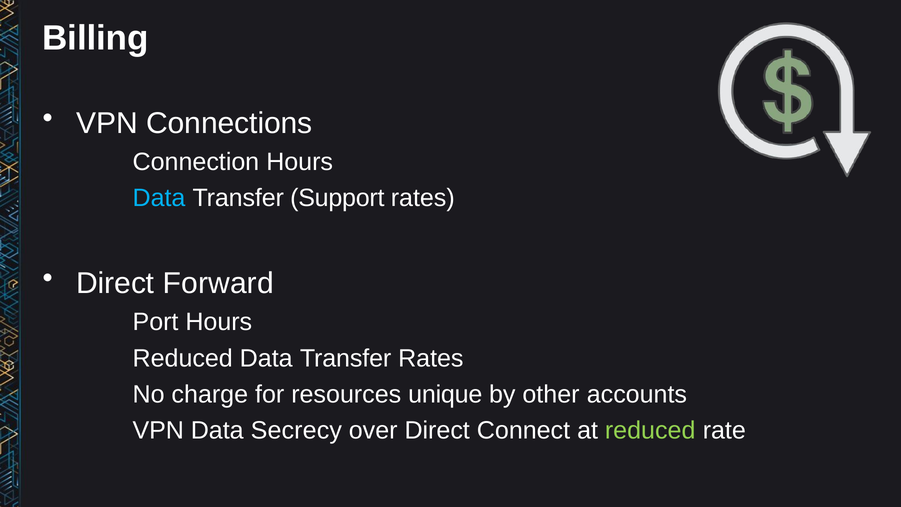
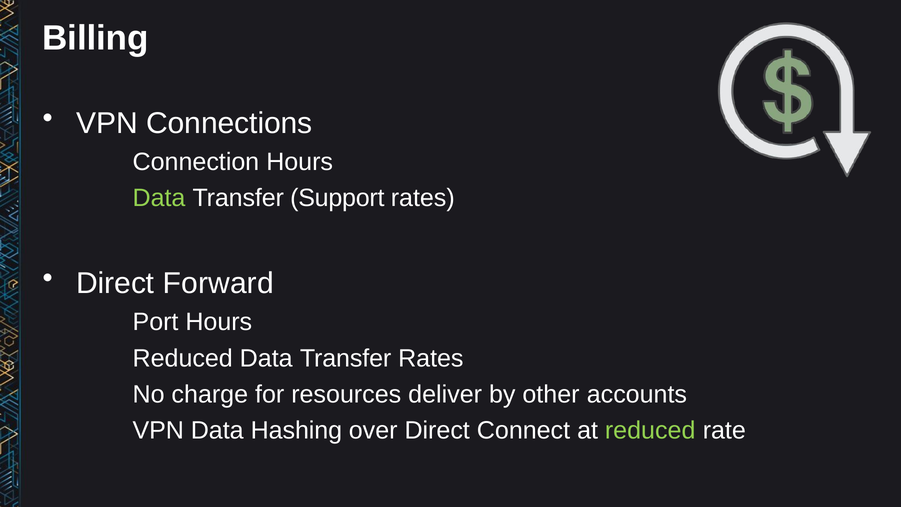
Data at (159, 198) colour: light blue -> light green
unique: unique -> deliver
Secrecy: Secrecy -> Hashing
